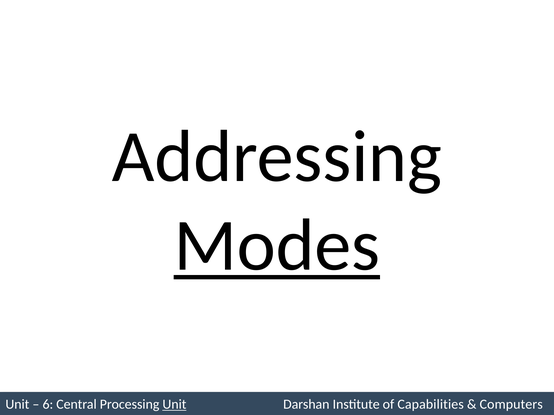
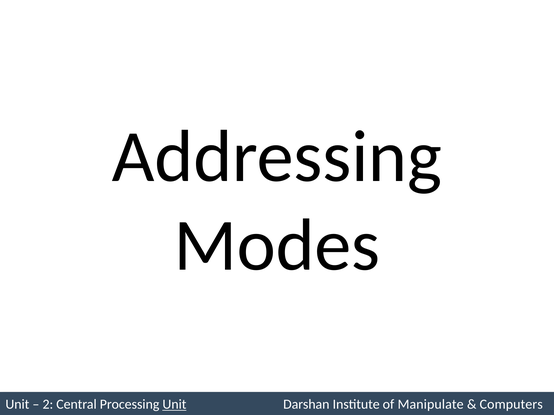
Modes underline: present -> none
6: 6 -> 2
Capabilities: Capabilities -> Manipulate
